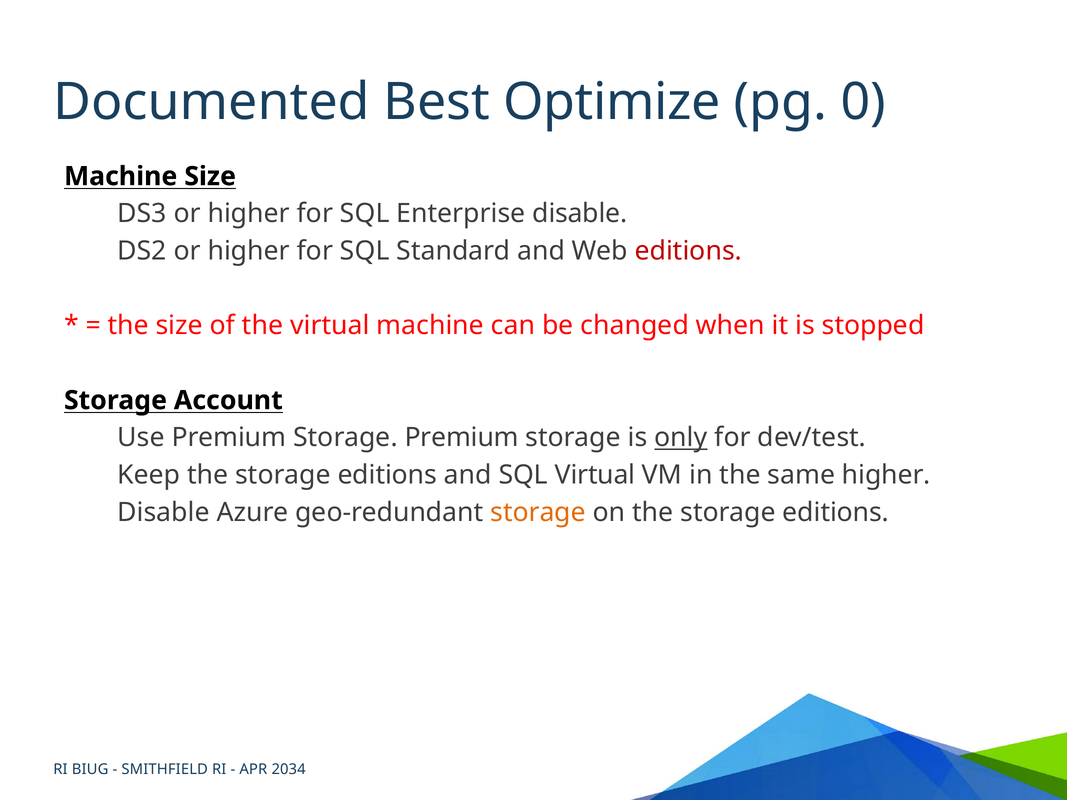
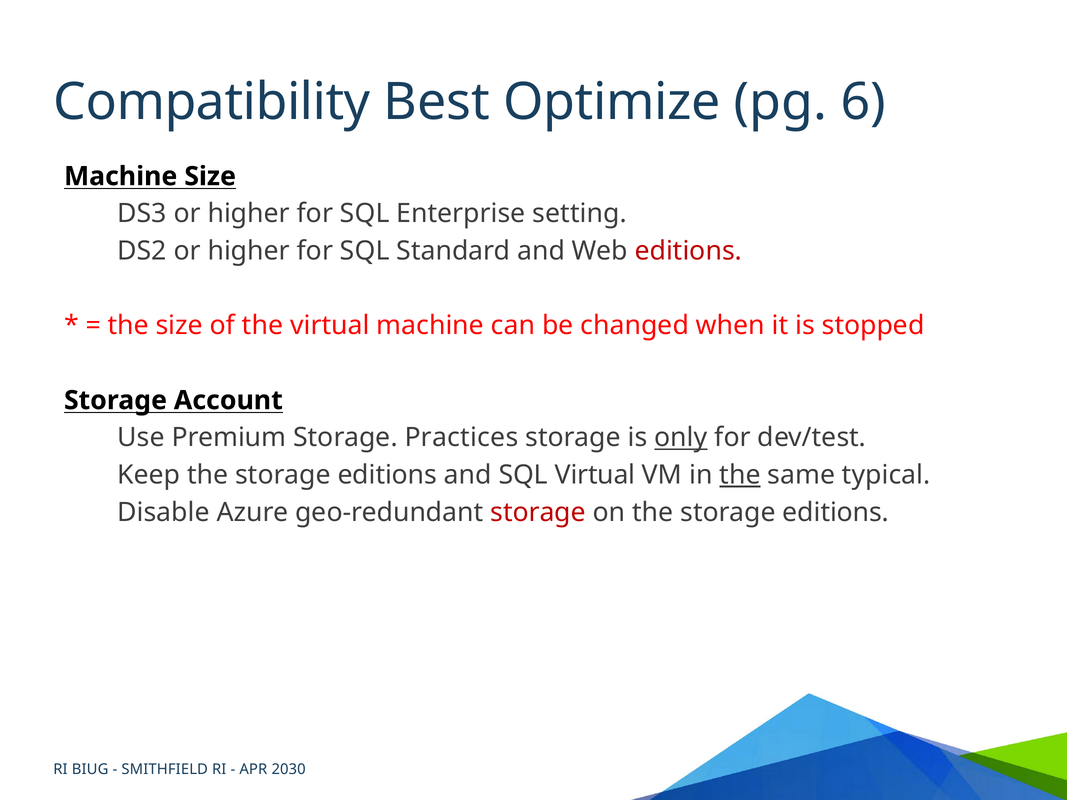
Documented: Documented -> Compatibility
0: 0 -> 6
Enterprise disable: disable -> setting
Storage Premium: Premium -> Practices
the at (740, 475) underline: none -> present
same higher: higher -> typical
storage at (538, 513) colour: orange -> red
2034: 2034 -> 2030
